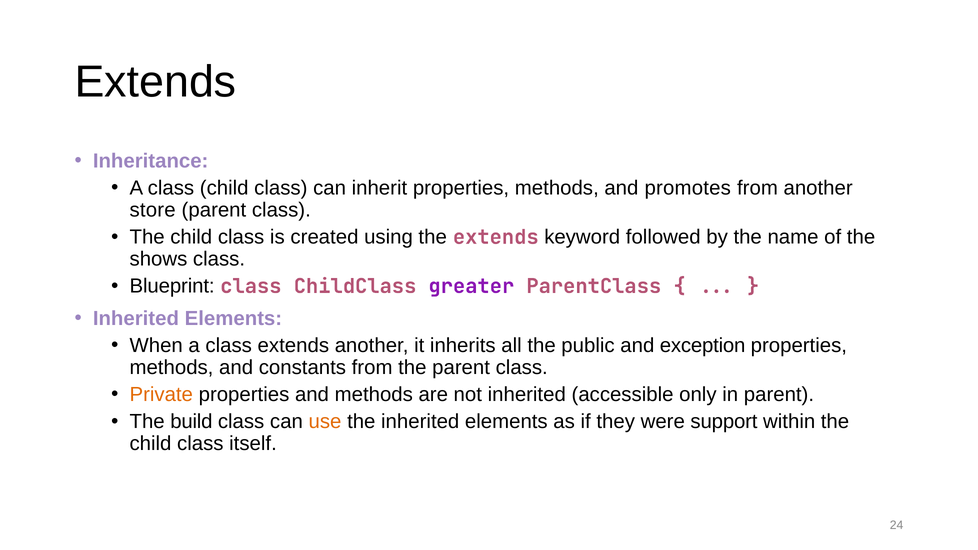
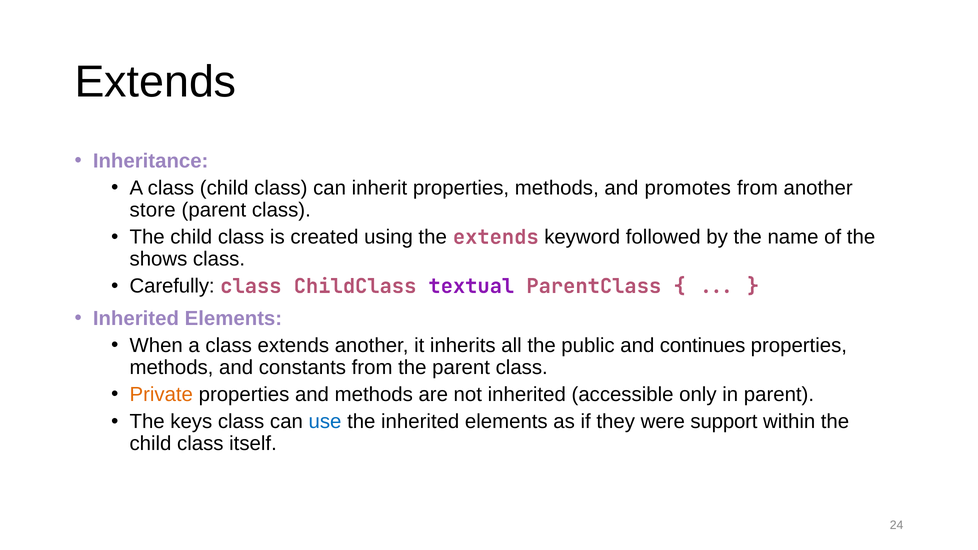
Blueprint: Blueprint -> Carefully
greater: greater -> textual
exception: exception -> continues
build: build -> keys
use colour: orange -> blue
